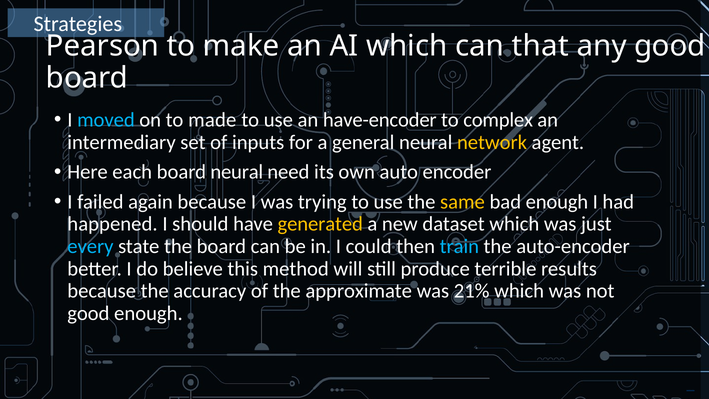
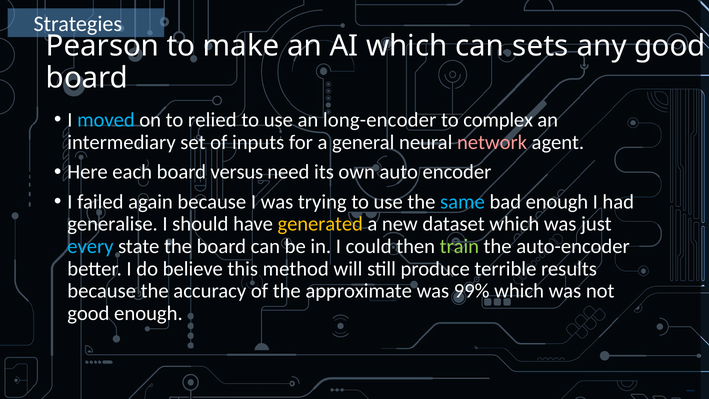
that: that -> sets
made: made -> relied
have-encoder: have-encoder -> long-encoder
network colour: yellow -> pink
board neural: neural -> versus
same colour: yellow -> light blue
happened: happened -> generalise
train colour: light blue -> light green
21%: 21% -> 99%
